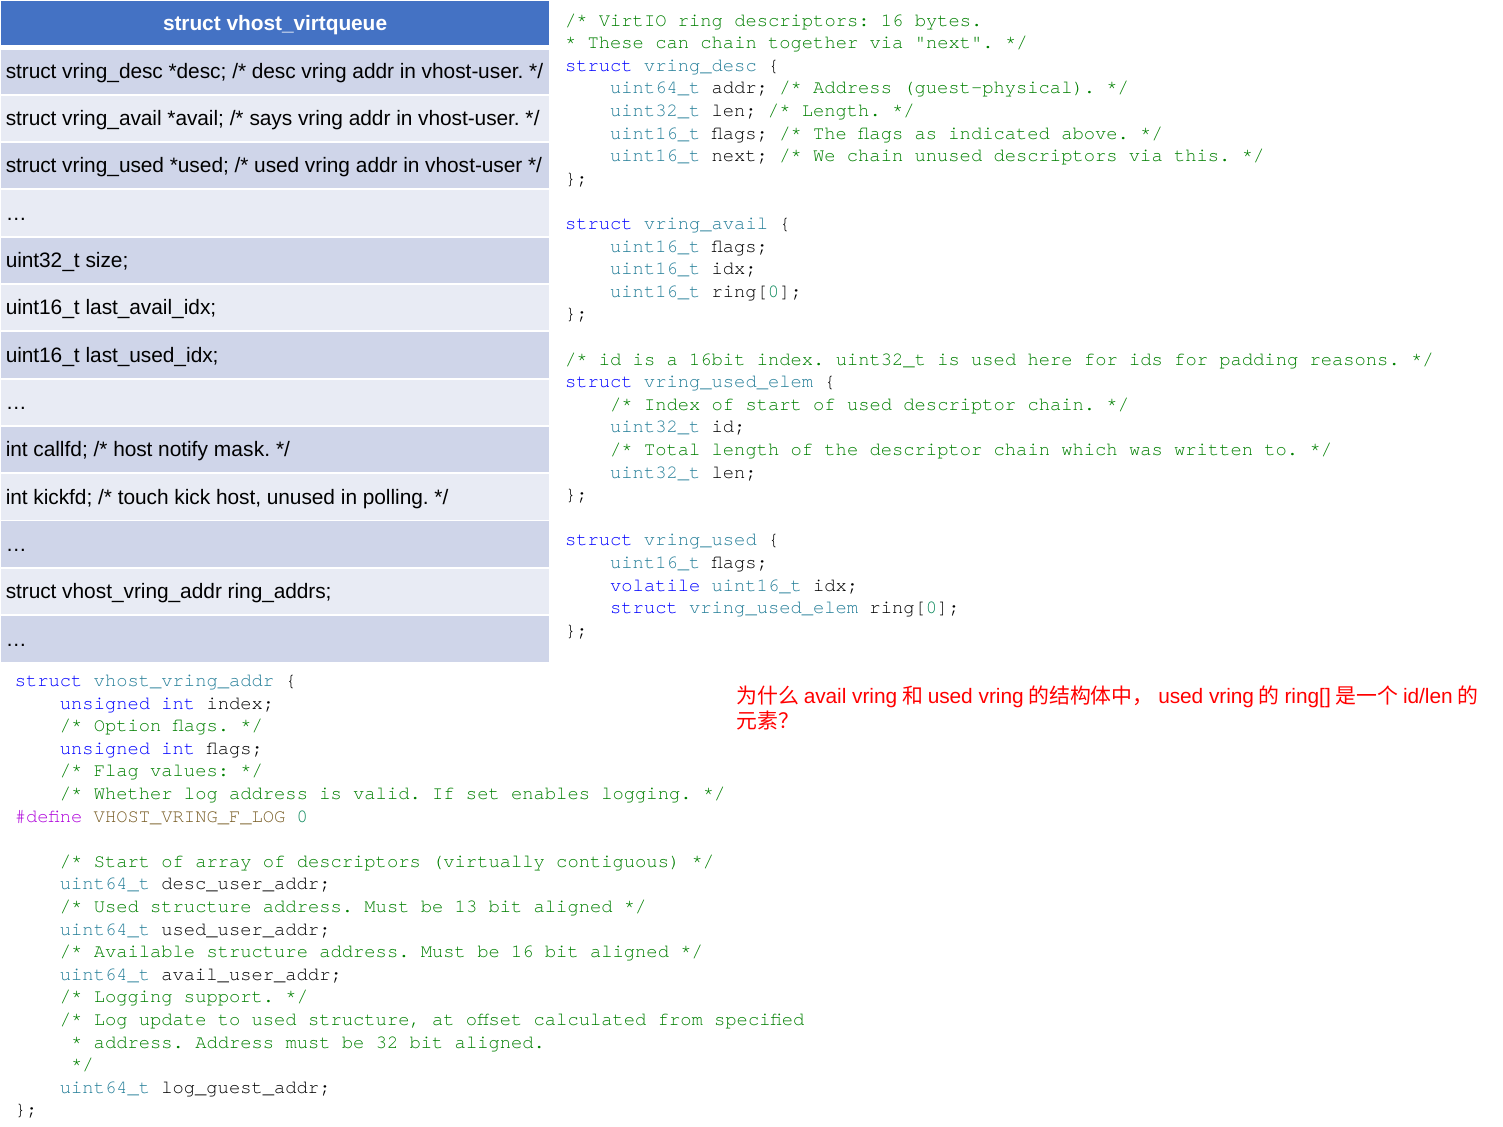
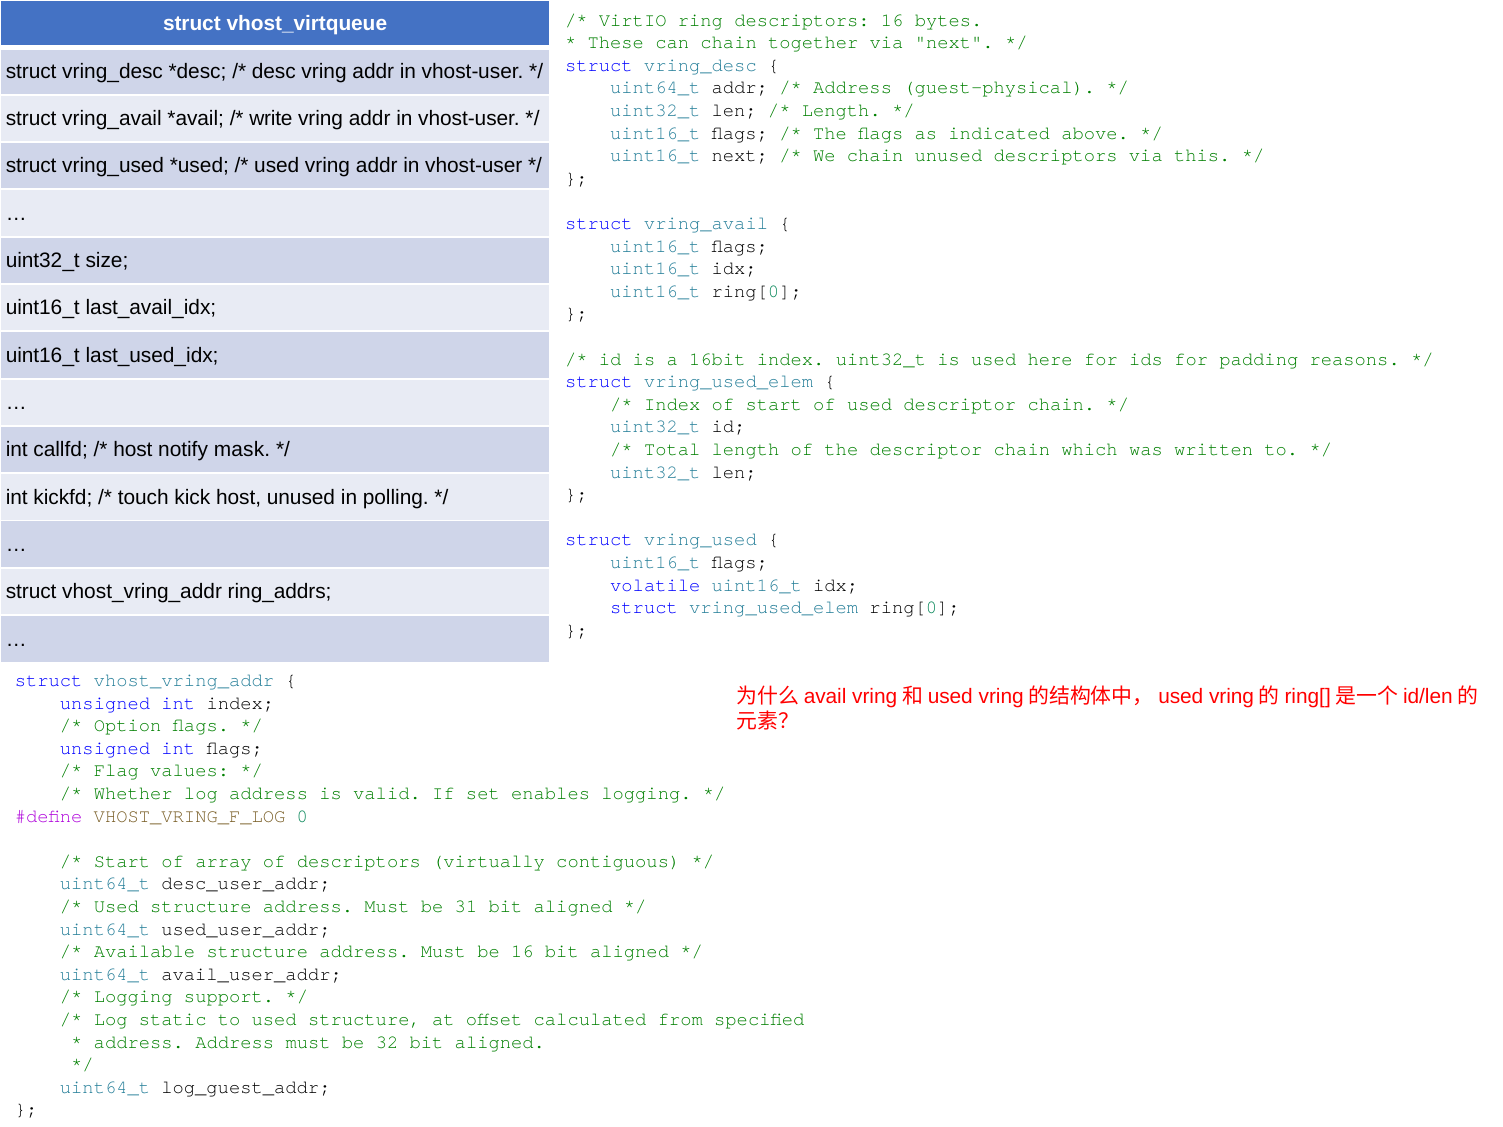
says: says -> write
13: 13 -> 31
update: update -> static
